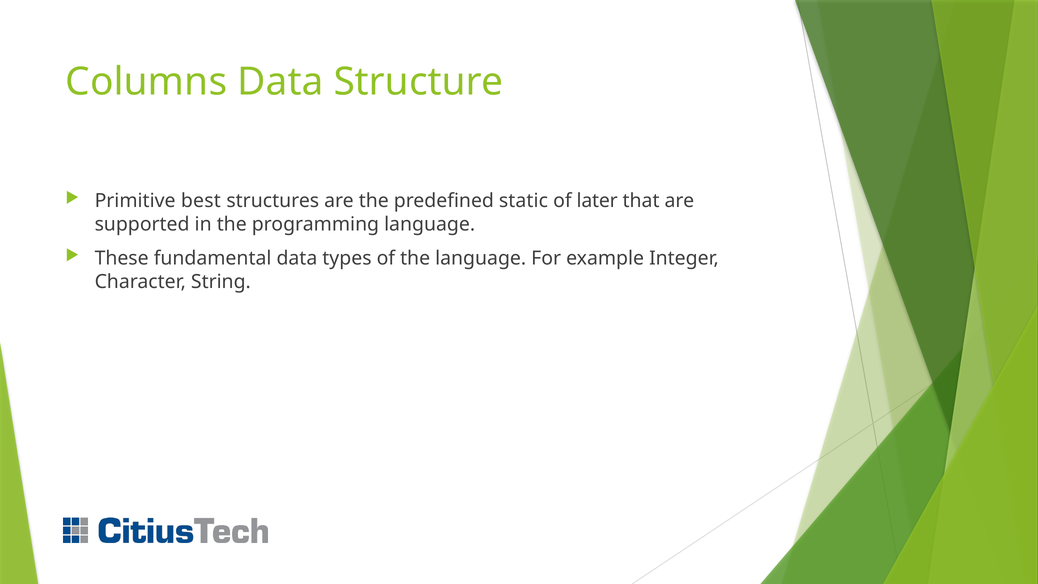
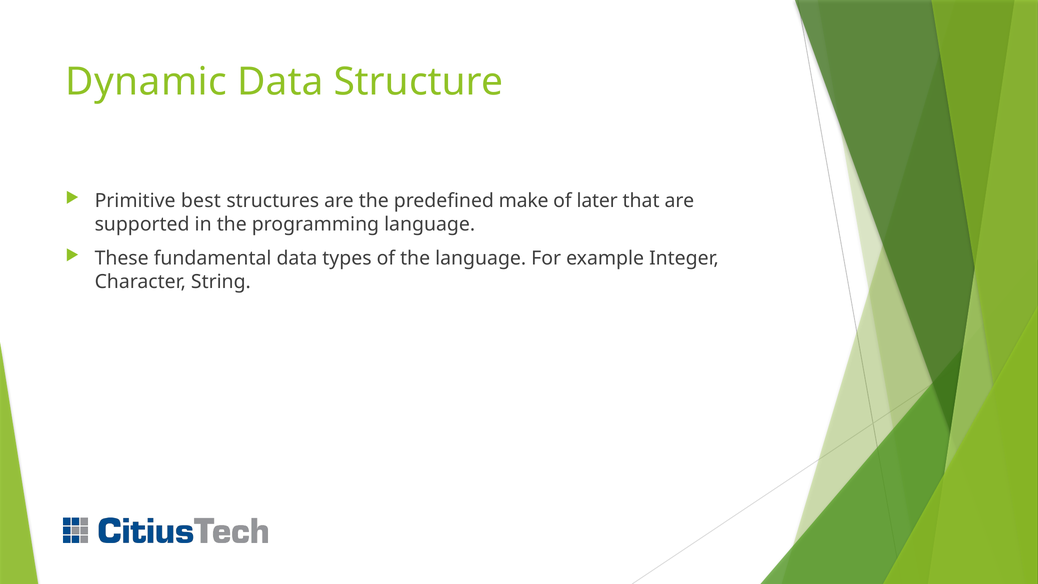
Columns: Columns -> Dynamic
static: static -> make
